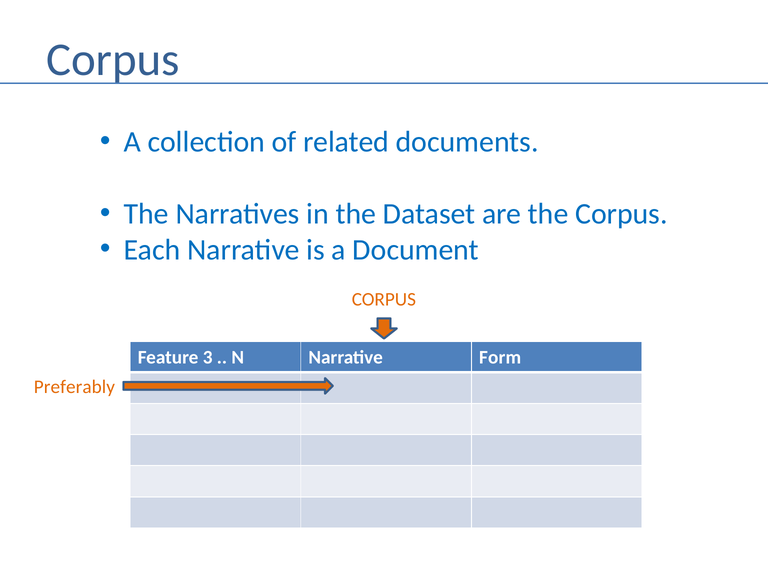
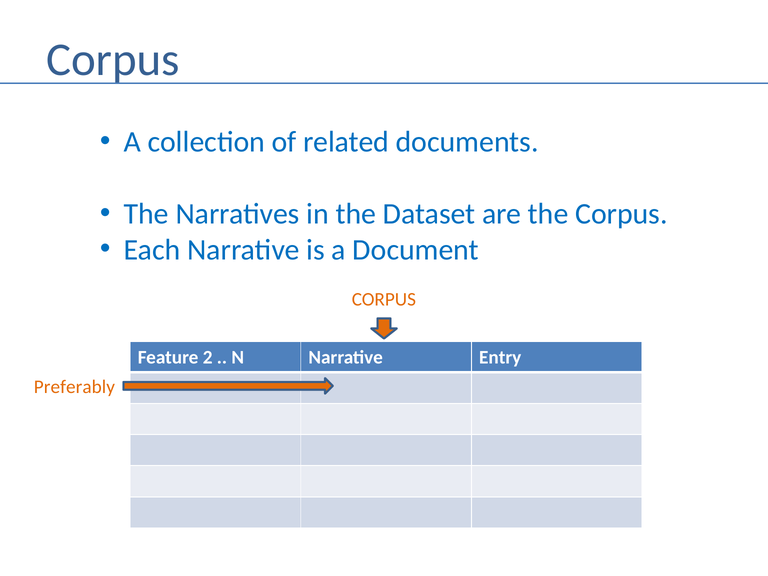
3: 3 -> 2
Form: Form -> Entry
